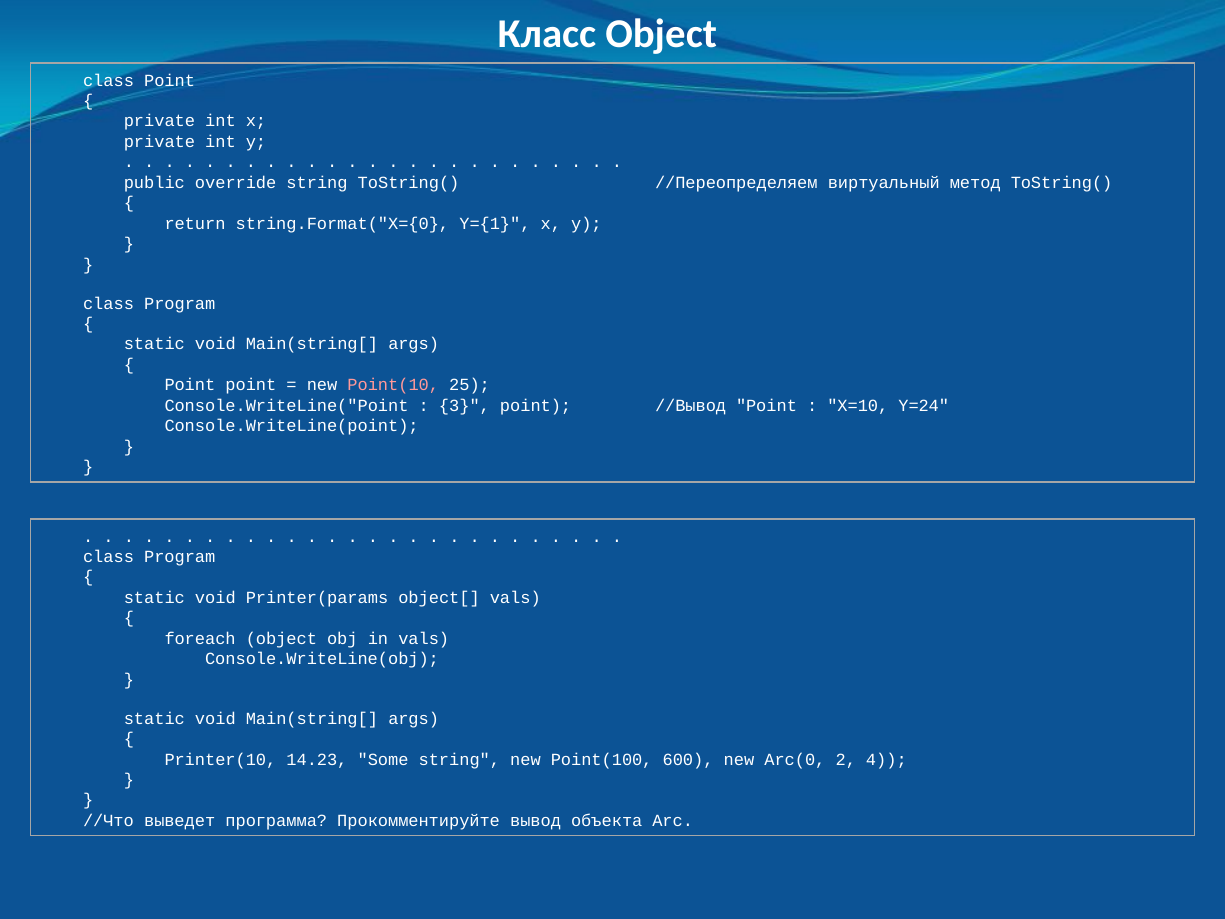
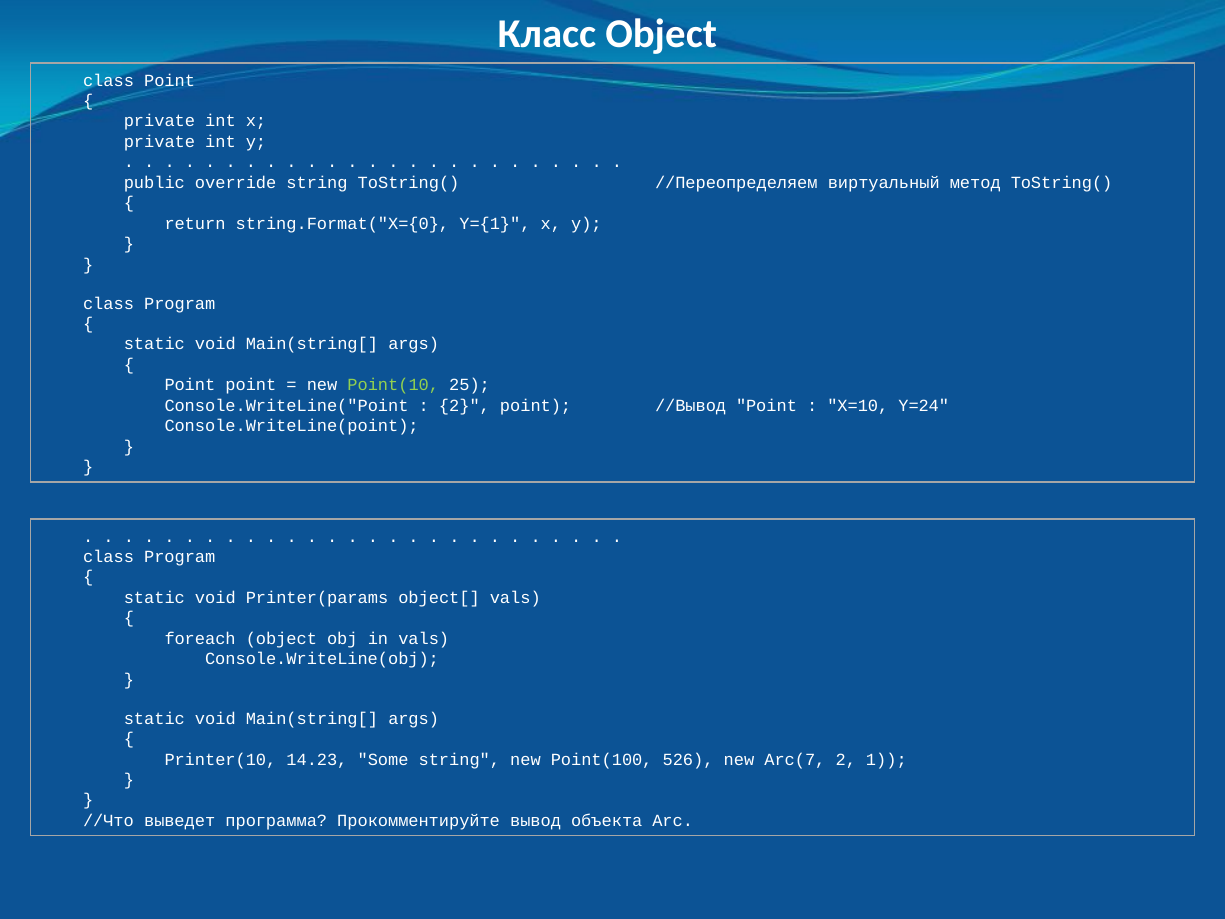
Point(10 colour: pink -> light green
3 at (464, 406): 3 -> 2
600: 600 -> 526
Arc(0: Arc(0 -> Arc(7
4: 4 -> 1
